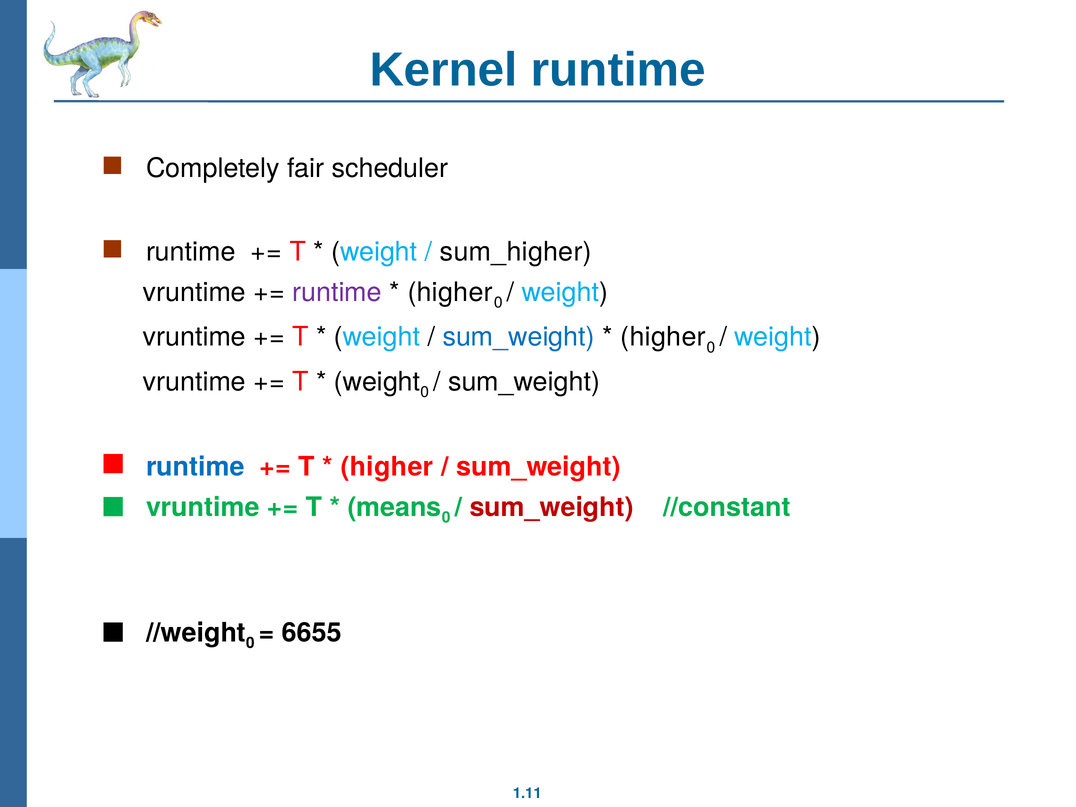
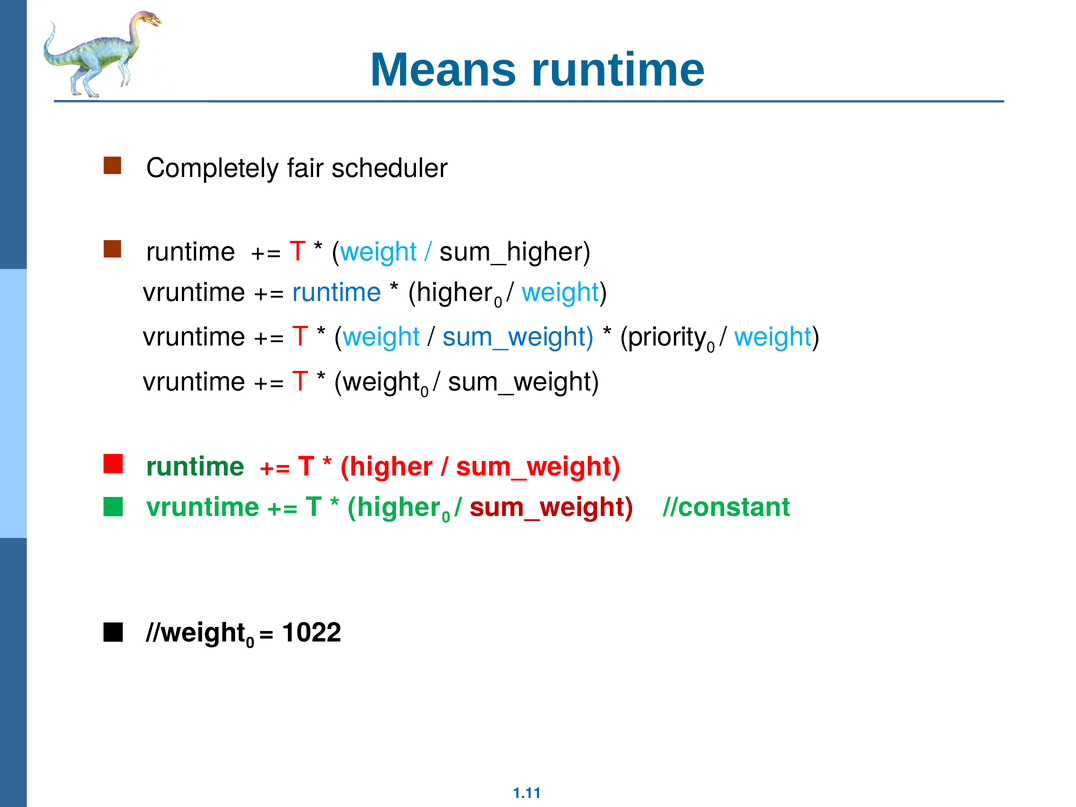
Kernel: Kernel -> Means
runtime at (337, 292) colour: purple -> blue
higher at (663, 337): higher -> priority
runtime at (195, 467) colour: blue -> green
means at (394, 507): means -> higher
6655: 6655 -> 1022
